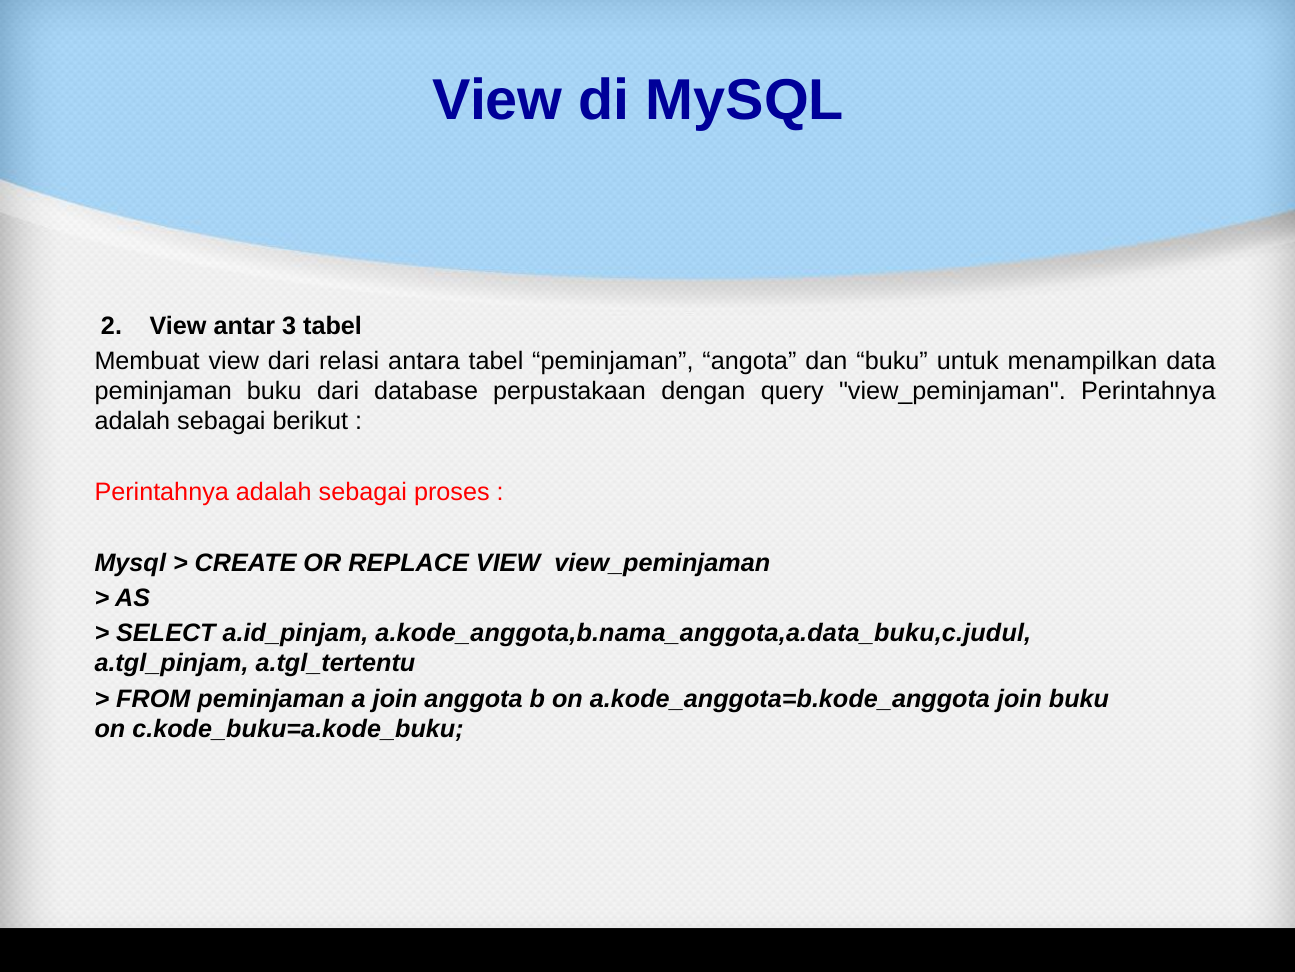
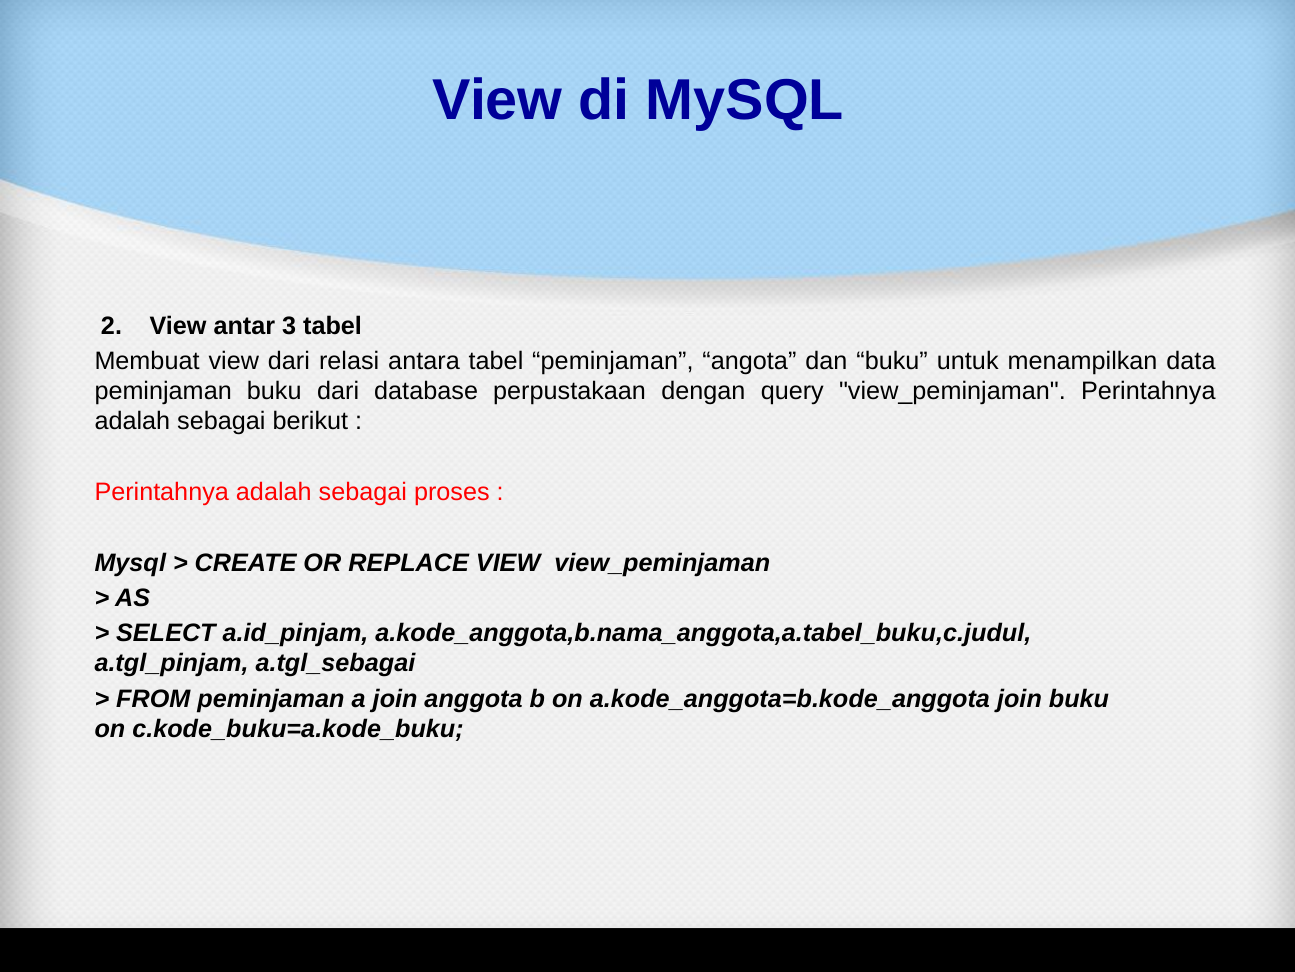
a.kode_anggota,b.nama_anggota,a.data_buku,c.judul: a.kode_anggota,b.nama_anggota,a.data_buku,c.judul -> a.kode_anggota,b.nama_anggota,a.tabel_buku,c.judul
a.tgl_tertentu: a.tgl_tertentu -> a.tgl_sebagai
